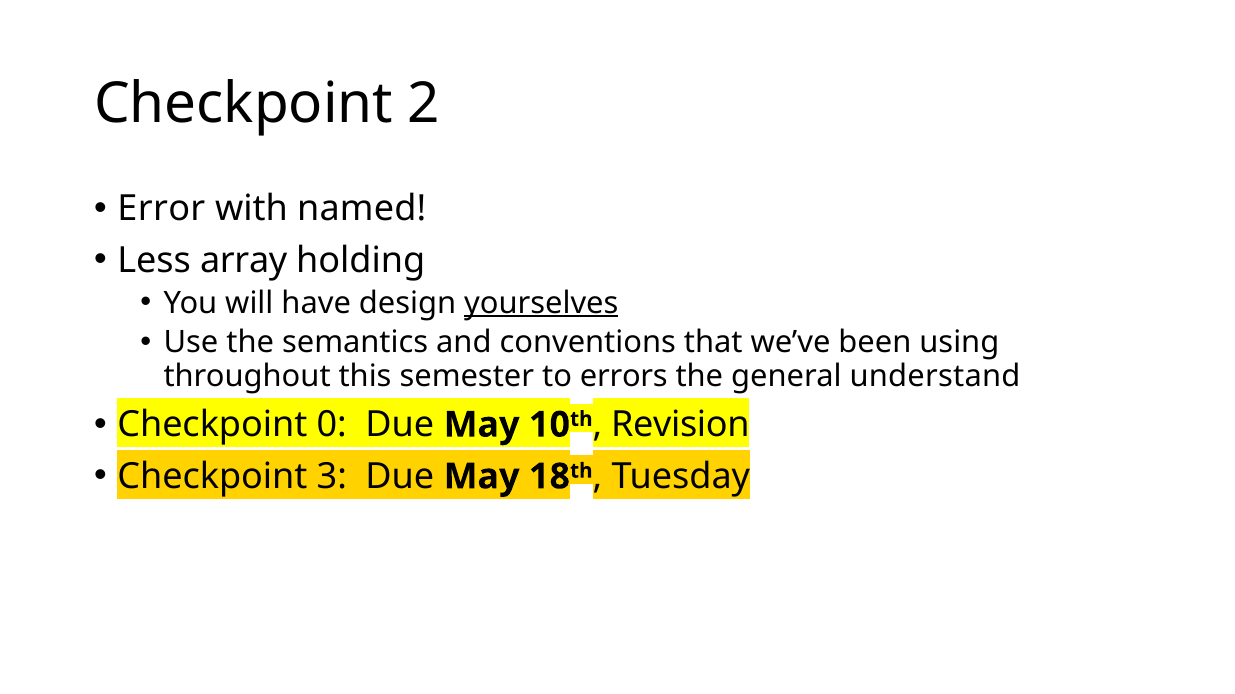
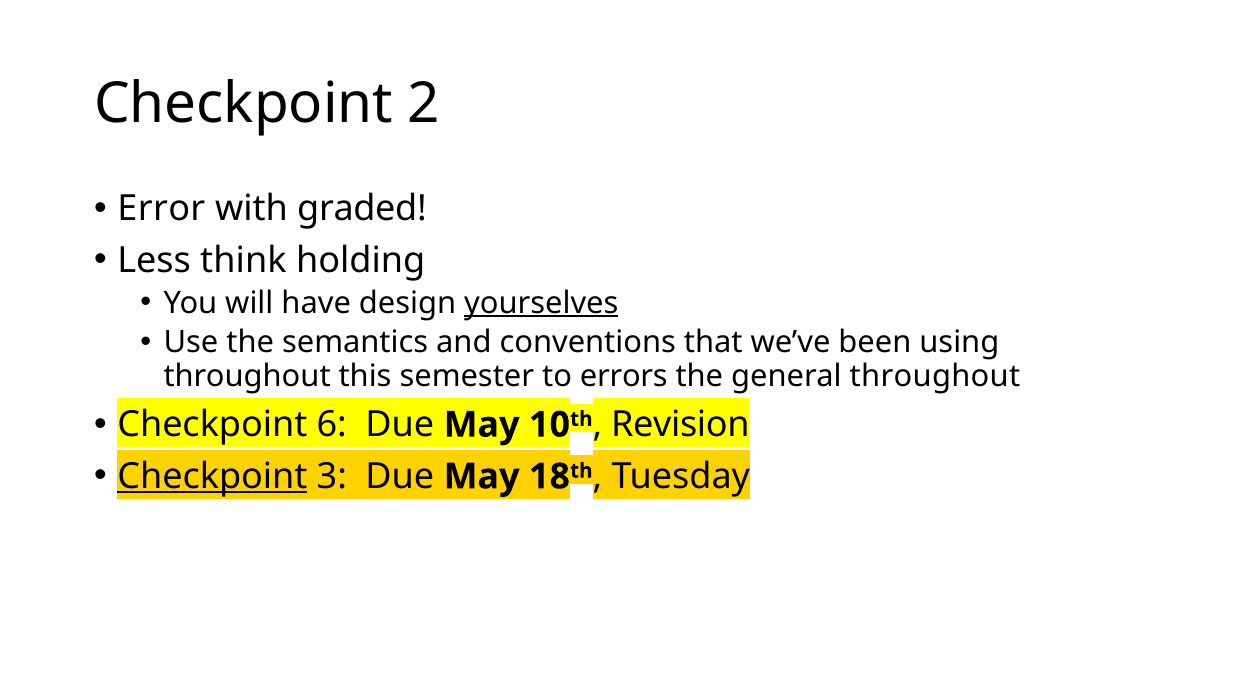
named: named -> graded
array: array -> think
general understand: understand -> throughout
0: 0 -> 6
Checkpoint at (212, 477) underline: none -> present
